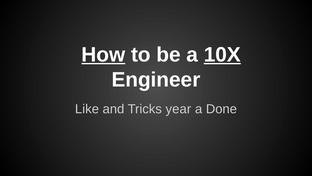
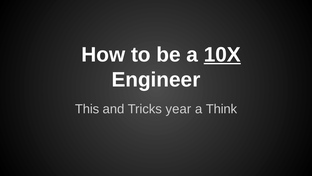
How underline: present -> none
Like: Like -> This
Done: Done -> Think
